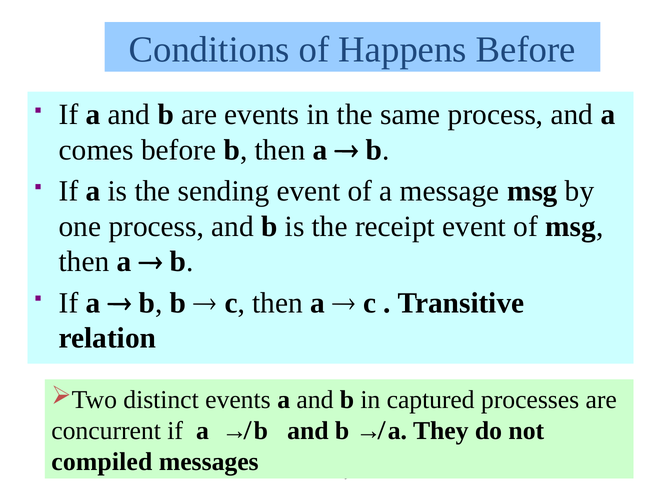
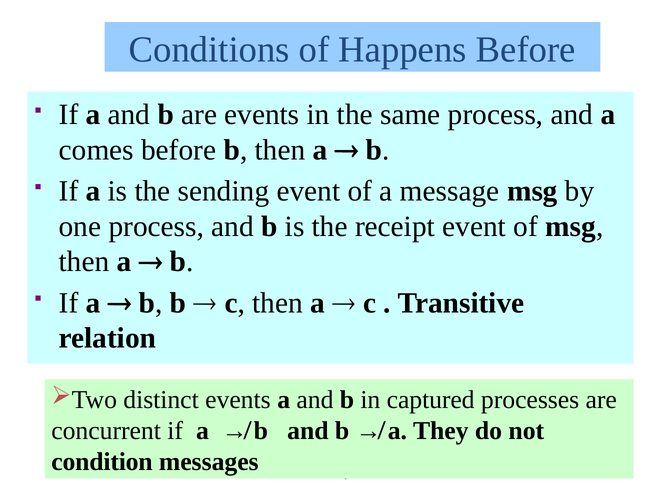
compiled: compiled -> condition
